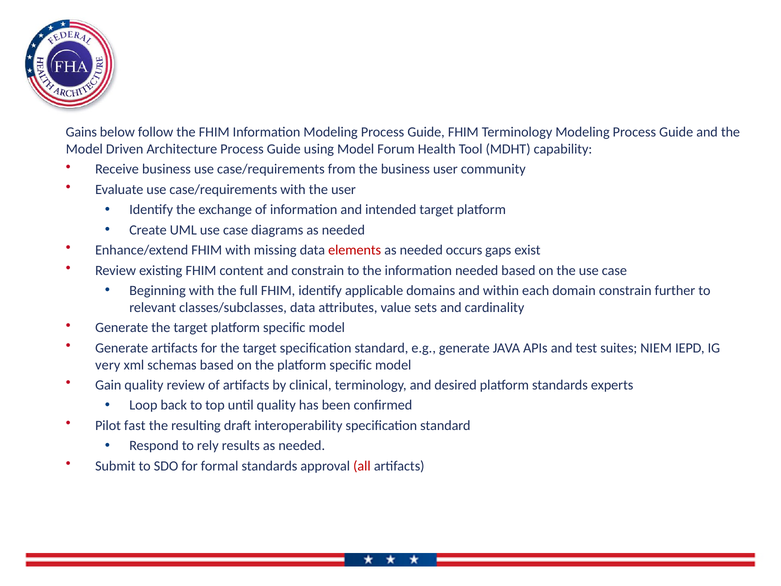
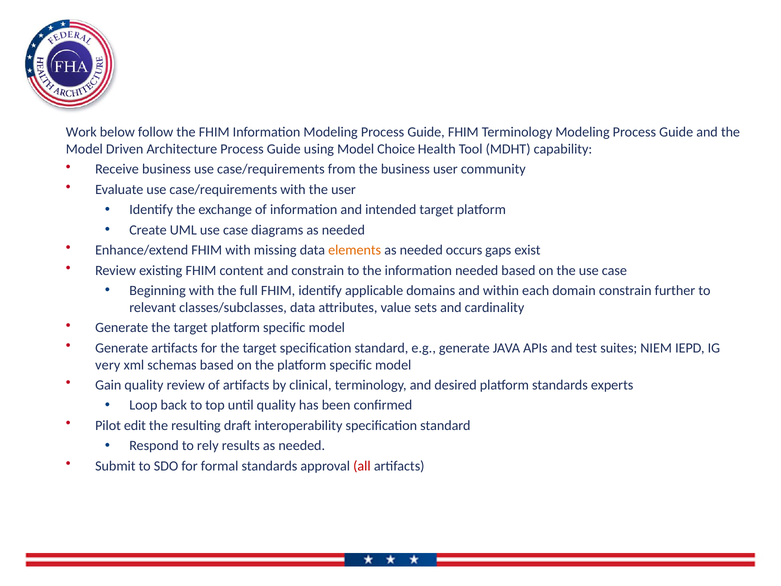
Gains: Gains -> Work
Forum: Forum -> Choice
elements colour: red -> orange
fast: fast -> edit
